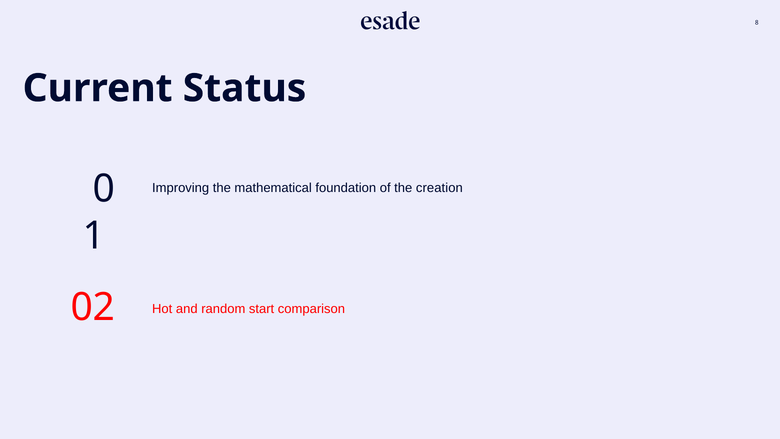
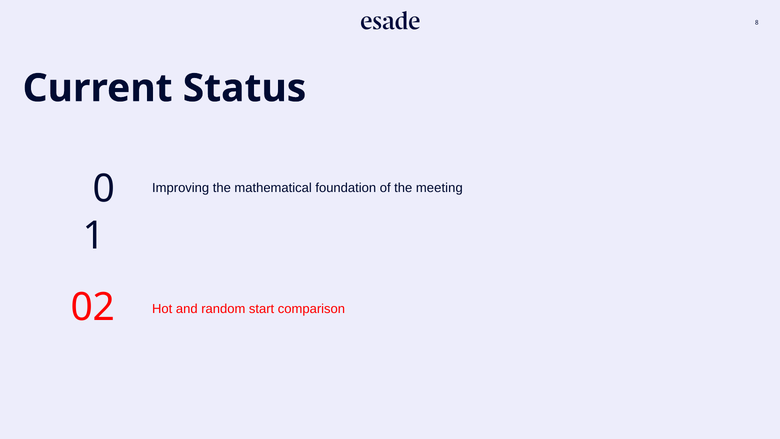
creation: creation -> meeting
